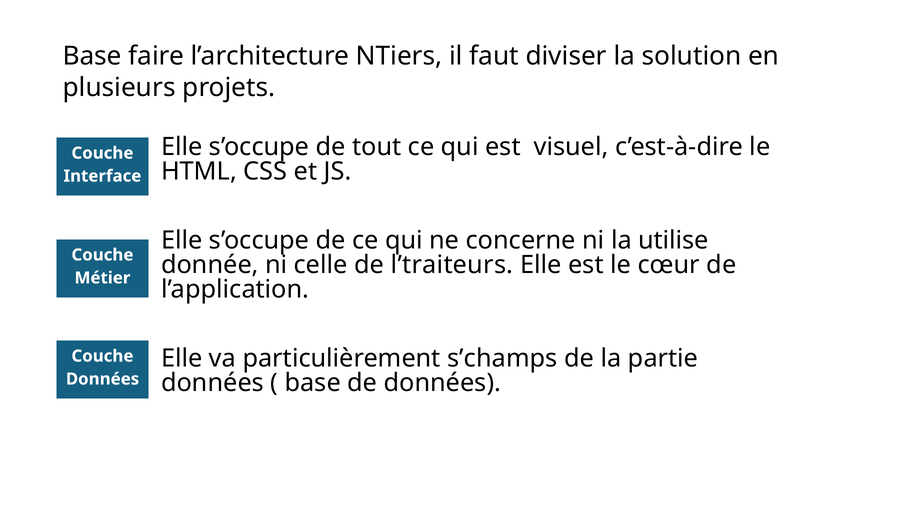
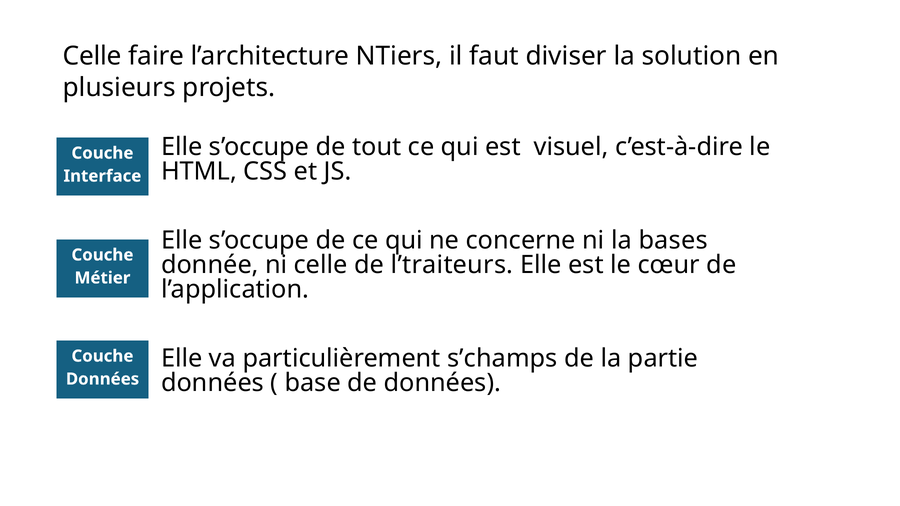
Base at (92, 56): Base -> Celle
utilise: utilise -> bases
